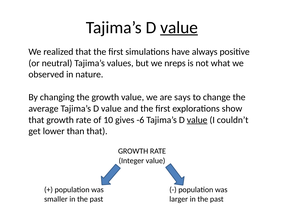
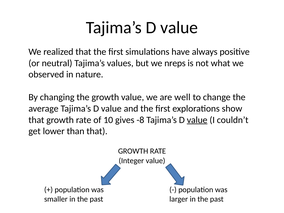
value at (179, 27) underline: present -> none
says: says -> well
-6: -6 -> -8
